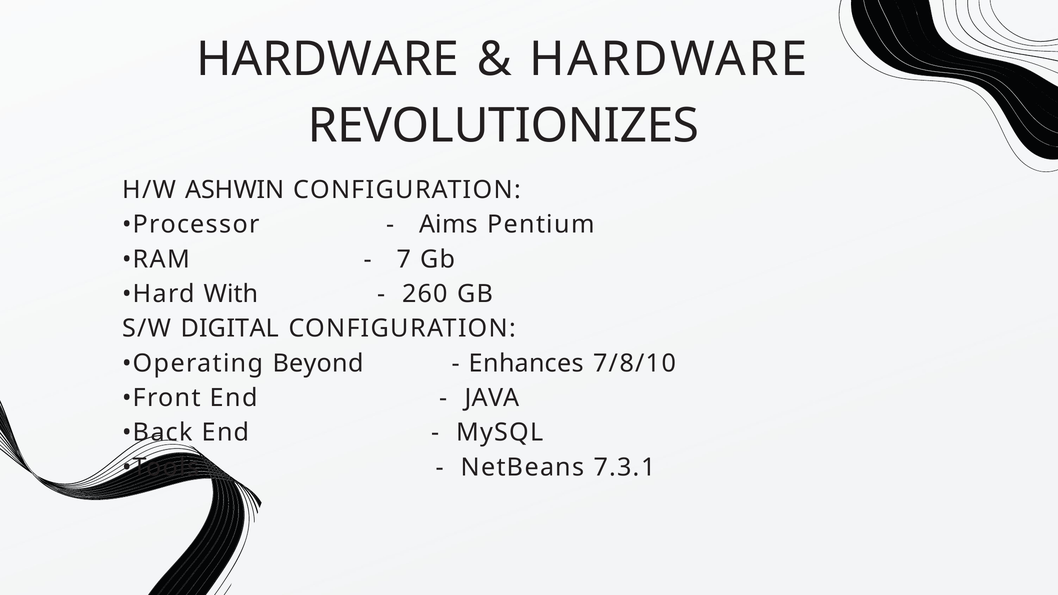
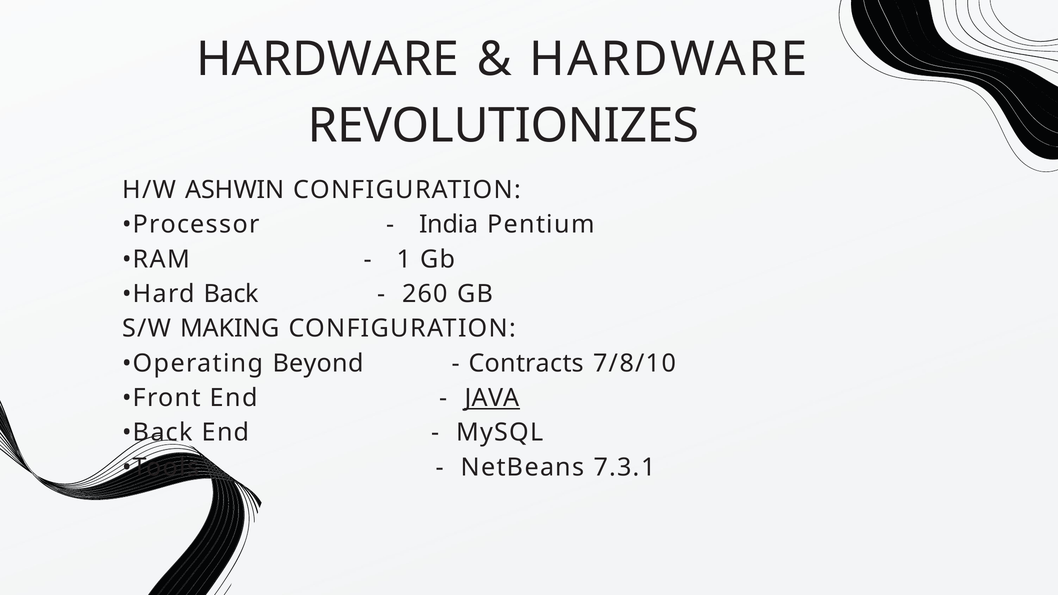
Aims: Aims -> India
7: 7 -> 1
Hard With: With -> Back
DIGITAL: DIGITAL -> MAKING
Enhances: Enhances -> Contracts
JAVA underline: none -> present
